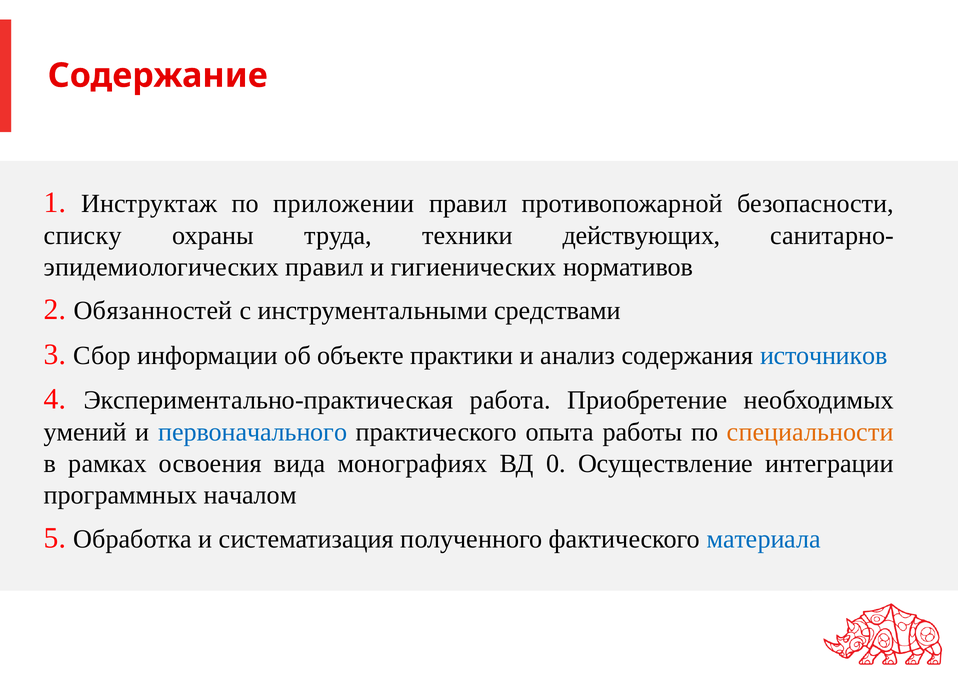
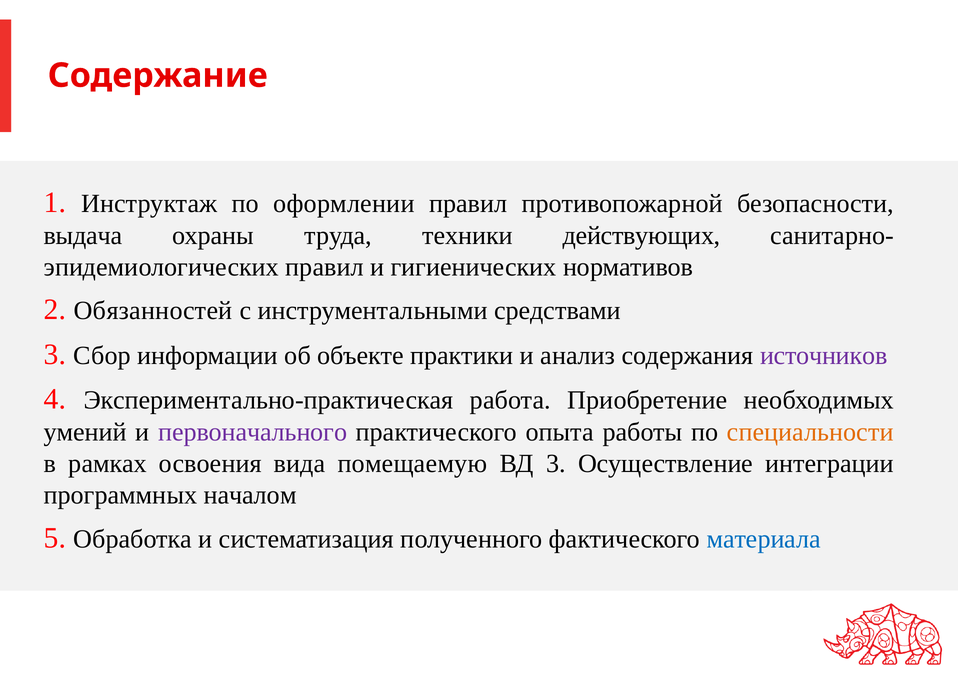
приложении: приложении -> оформлении
списку: списку -> выдача
источников colour: blue -> purple
первоначального colour: blue -> purple
монографиях: монографиях -> помещаемую
ВД 0: 0 -> 3
